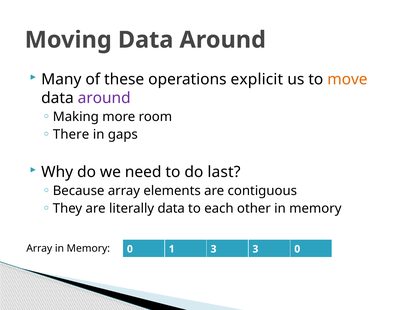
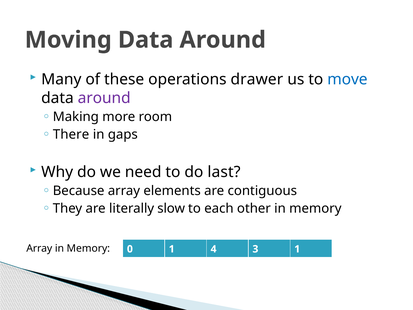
explicit: explicit -> drawer
move colour: orange -> blue
literally data: data -> slow
1 3: 3 -> 4
3 0: 0 -> 1
